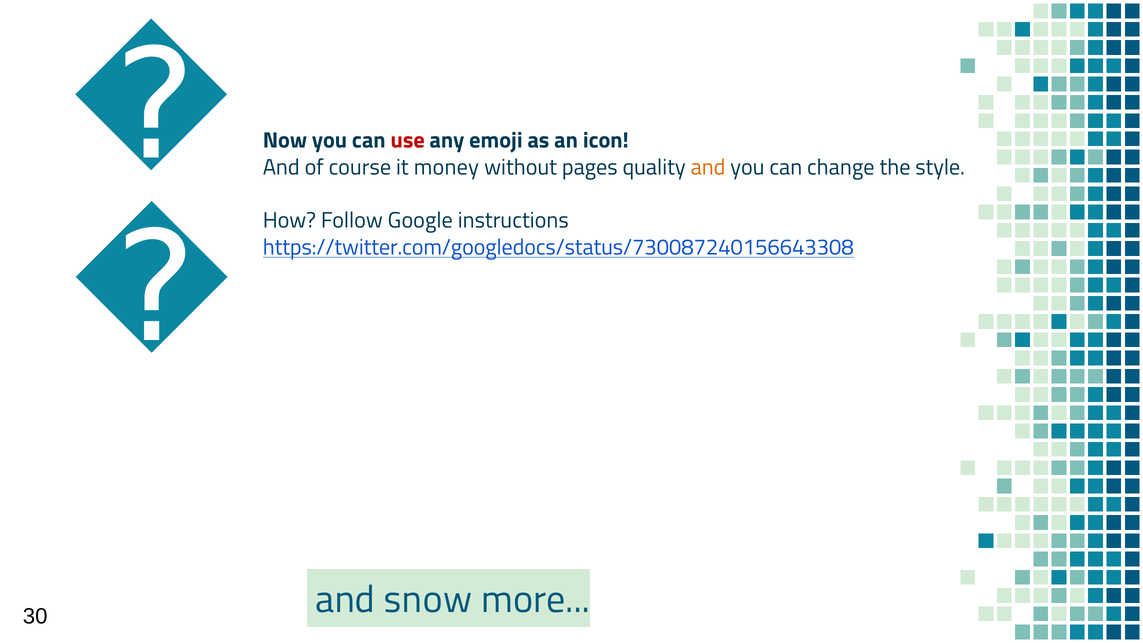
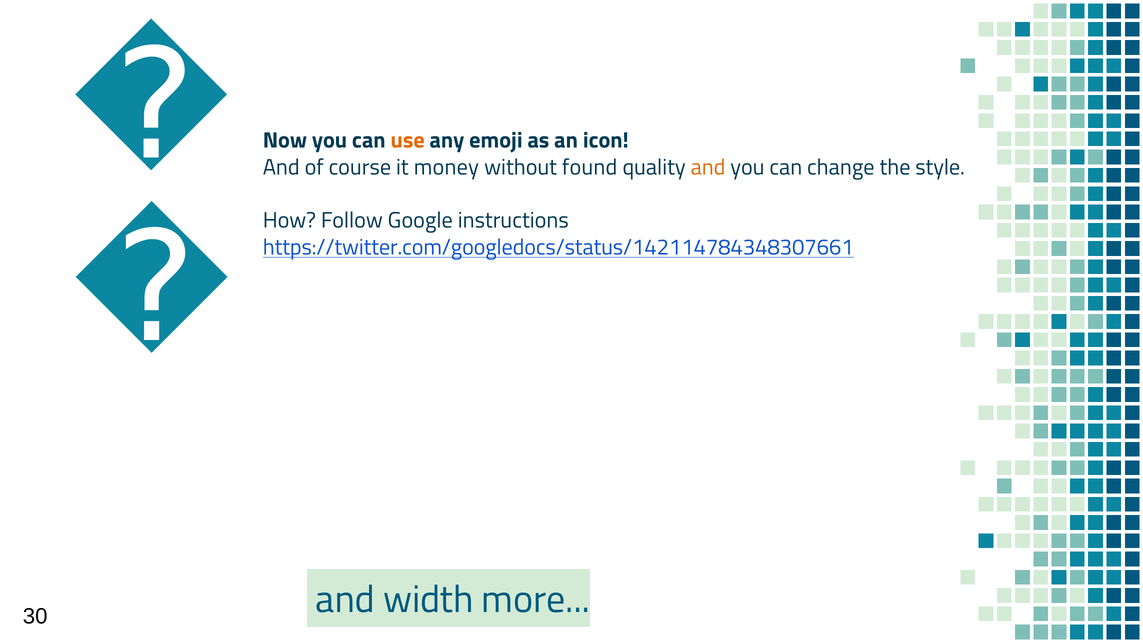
use colour: red -> orange
pages: pages -> found
https://twitter.com/googledocs/status/730087240156643308: https://twitter.com/googledocs/status/730087240156643308 -> https://twitter.com/googledocs/status/142114784348307661
snow: snow -> width
